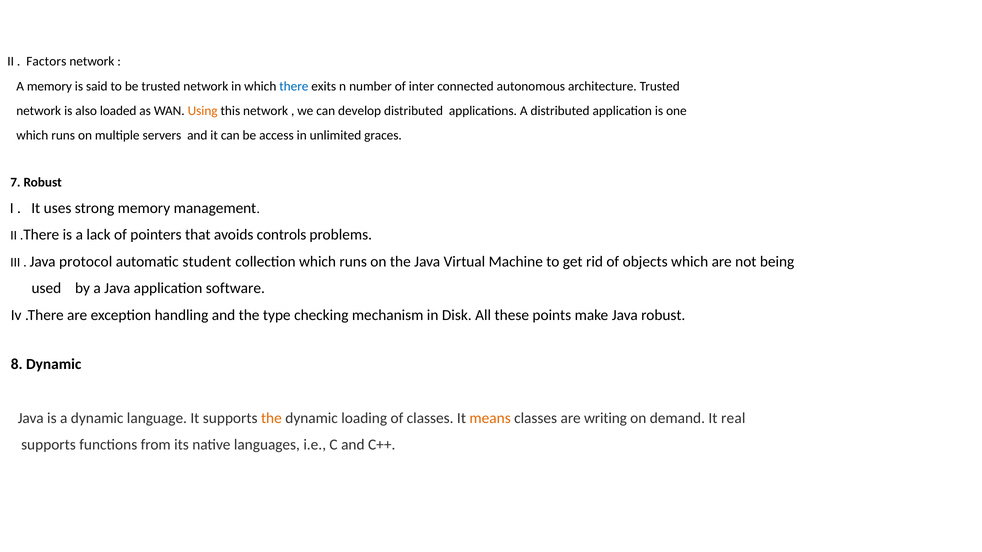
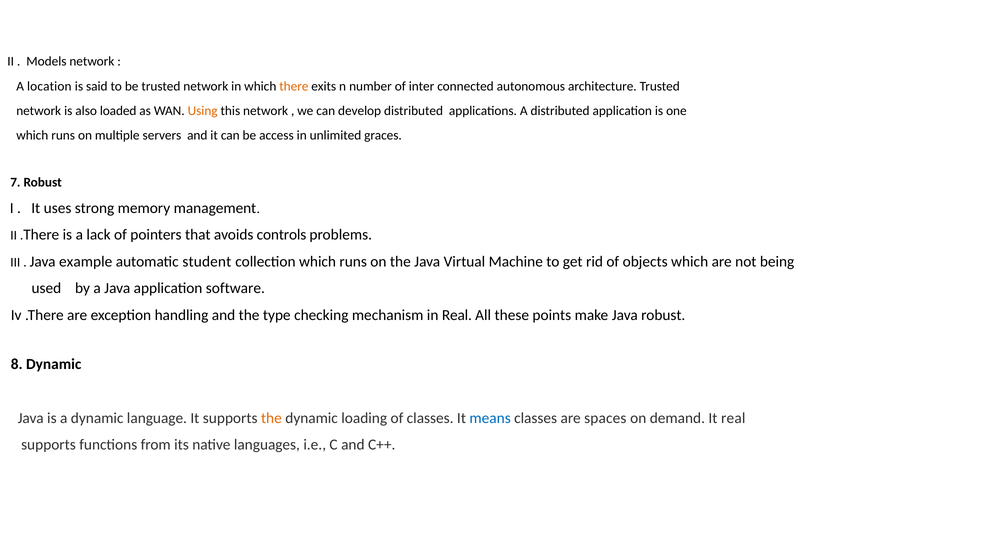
Factors: Factors -> Models
A memory: memory -> location
there colour: blue -> orange
protocol: protocol -> example
in Disk: Disk -> Real
means colour: orange -> blue
writing: writing -> spaces
